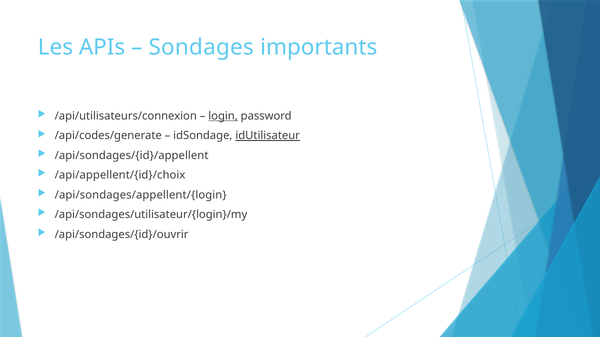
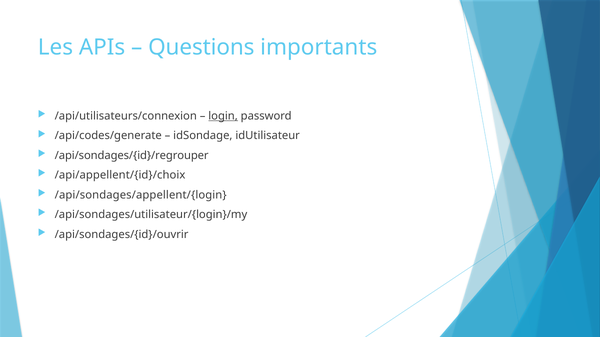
Sondages: Sondages -> Questions
idUtilisateur underline: present -> none
/api/sondages/{id}/appellent: /api/sondages/{id}/appellent -> /api/sondages/{id}/regrouper
